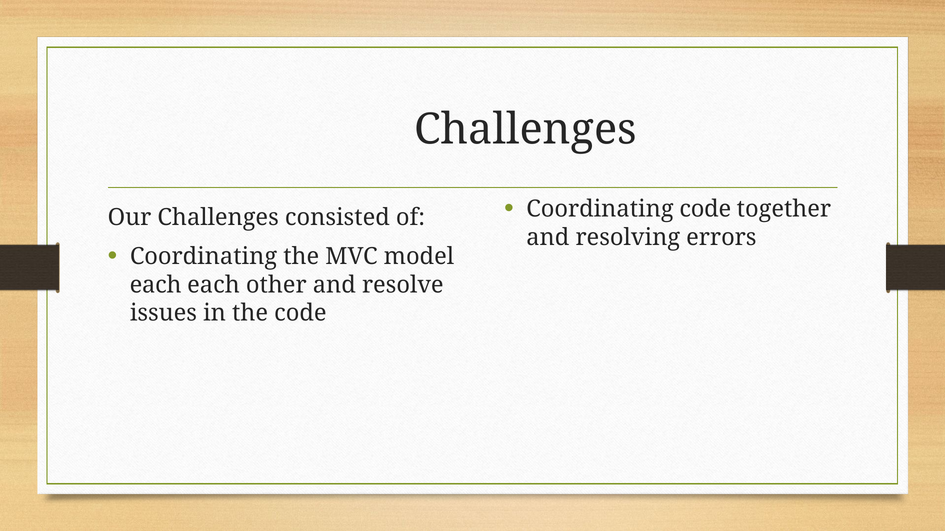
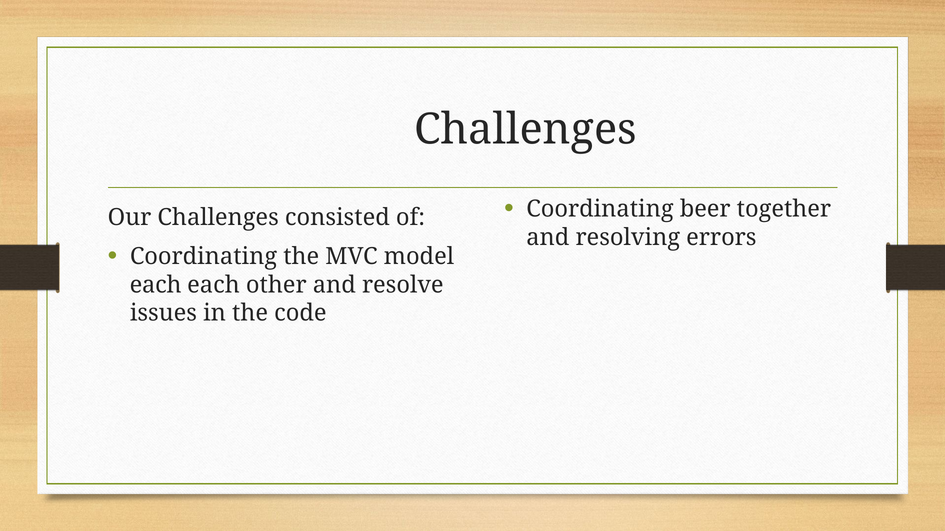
Coordinating code: code -> beer
